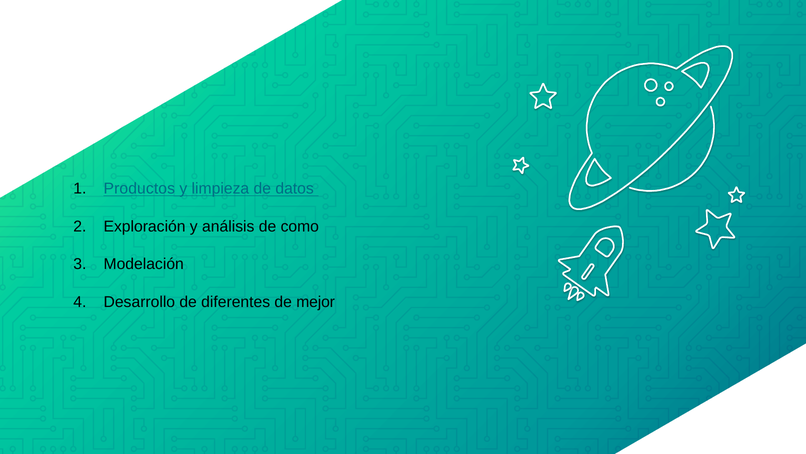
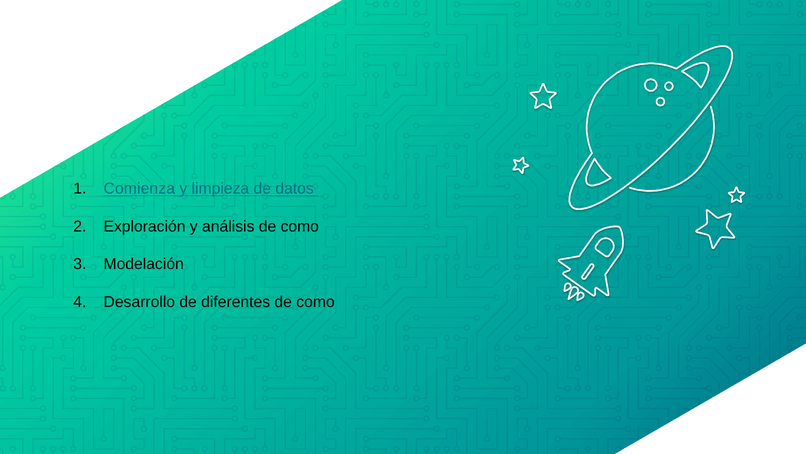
Productos: Productos -> Comienza
mejor at (316, 301): mejor -> como
